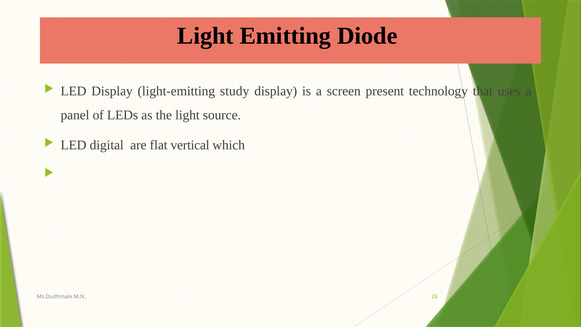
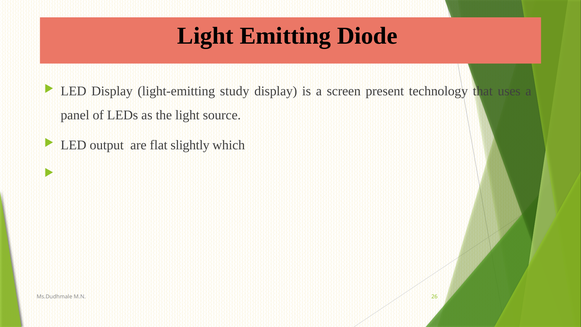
digital: digital -> output
vertical: vertical -> slightly
